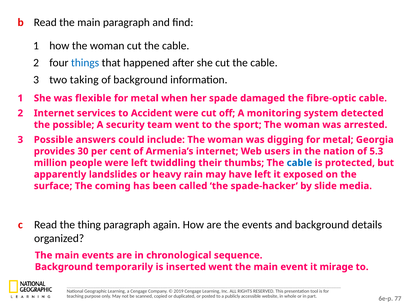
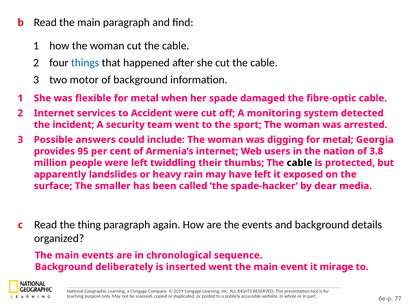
taking: taking -> motor
the possible: possible -> incident
30: 30 -> 95
5.3: 5.3 -> 3.8
cable at (299, 163) colour: blue -> black
coming: coming -> smaller
slide: slide -> dear
temporarily: temporarily -> deliberately
